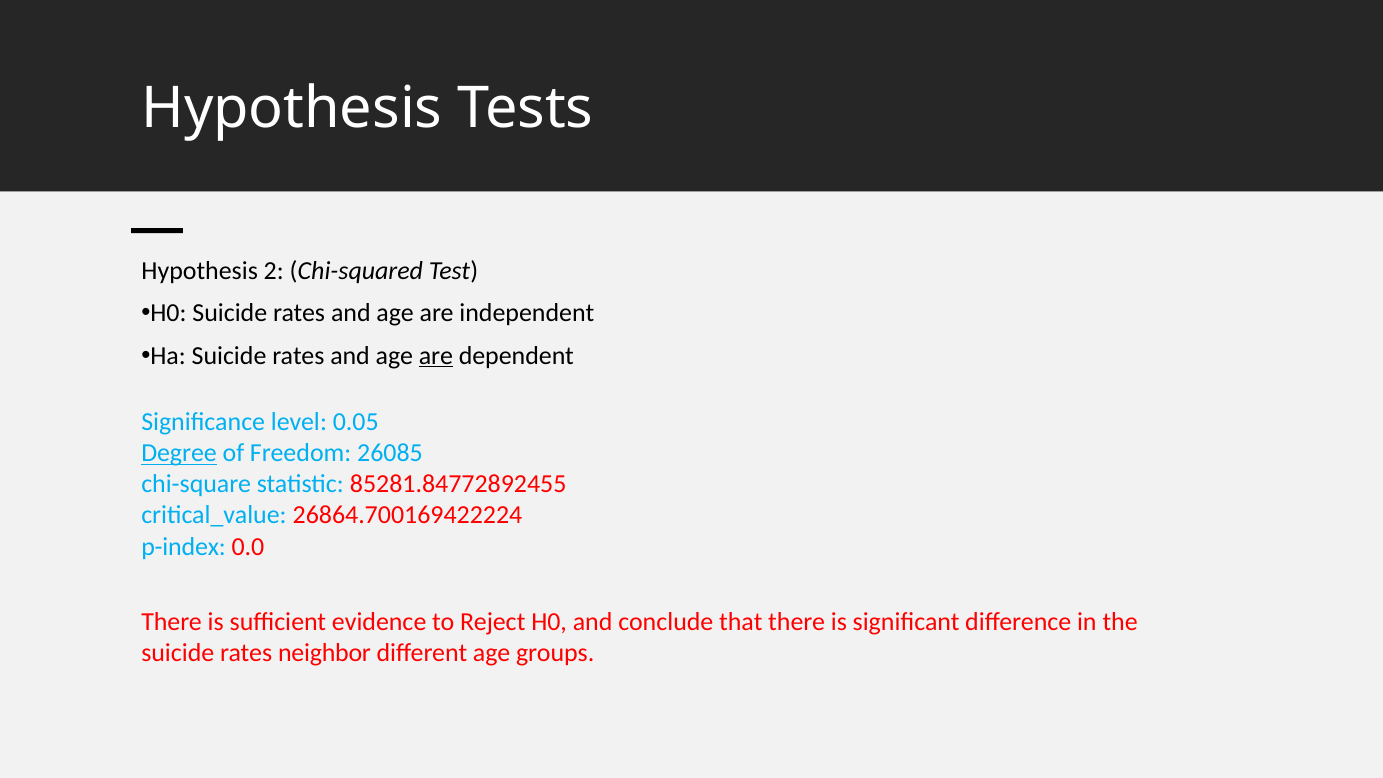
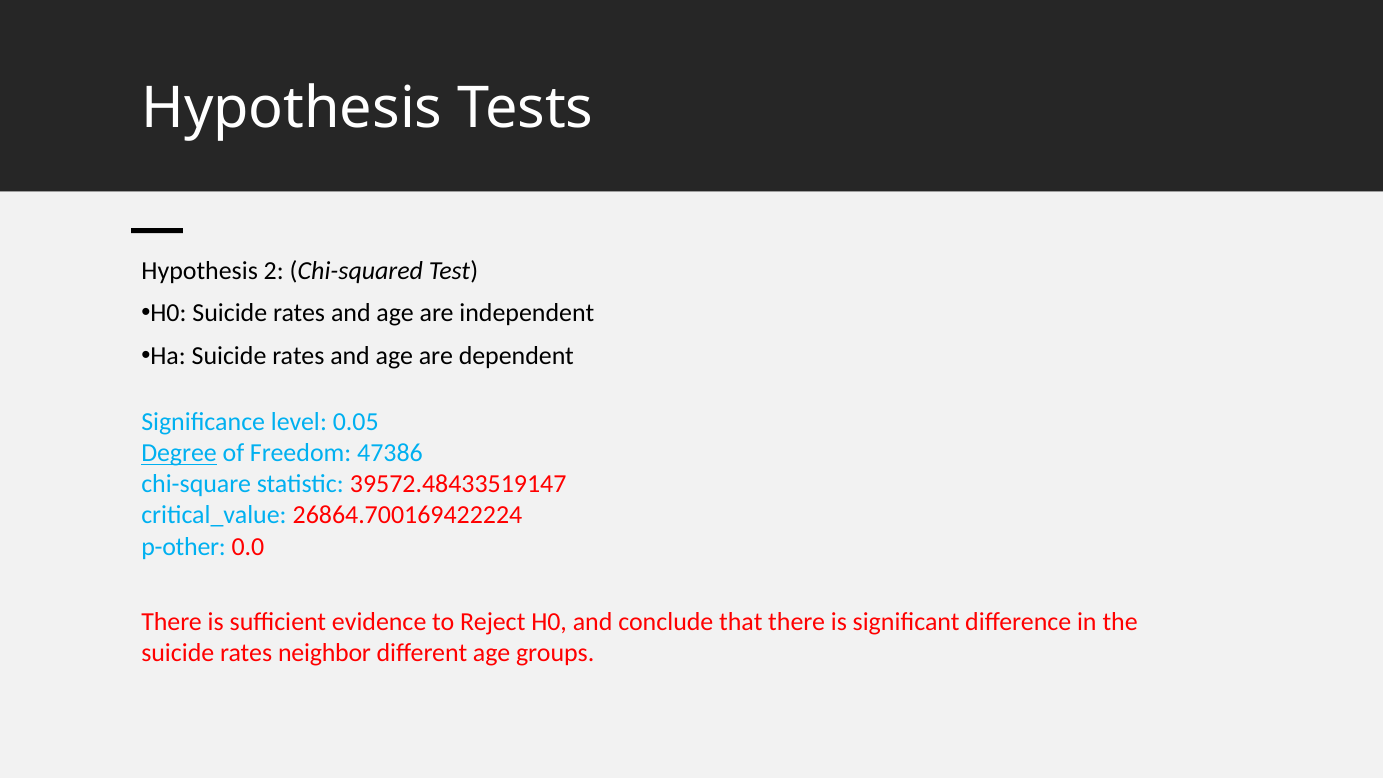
are at (436, 355) underline: present -> none
26085: 26085 -> 47386
85281.84772892455: 85281.84772892455 -> 39572.48433519147
p-index: p-index -> p-other
